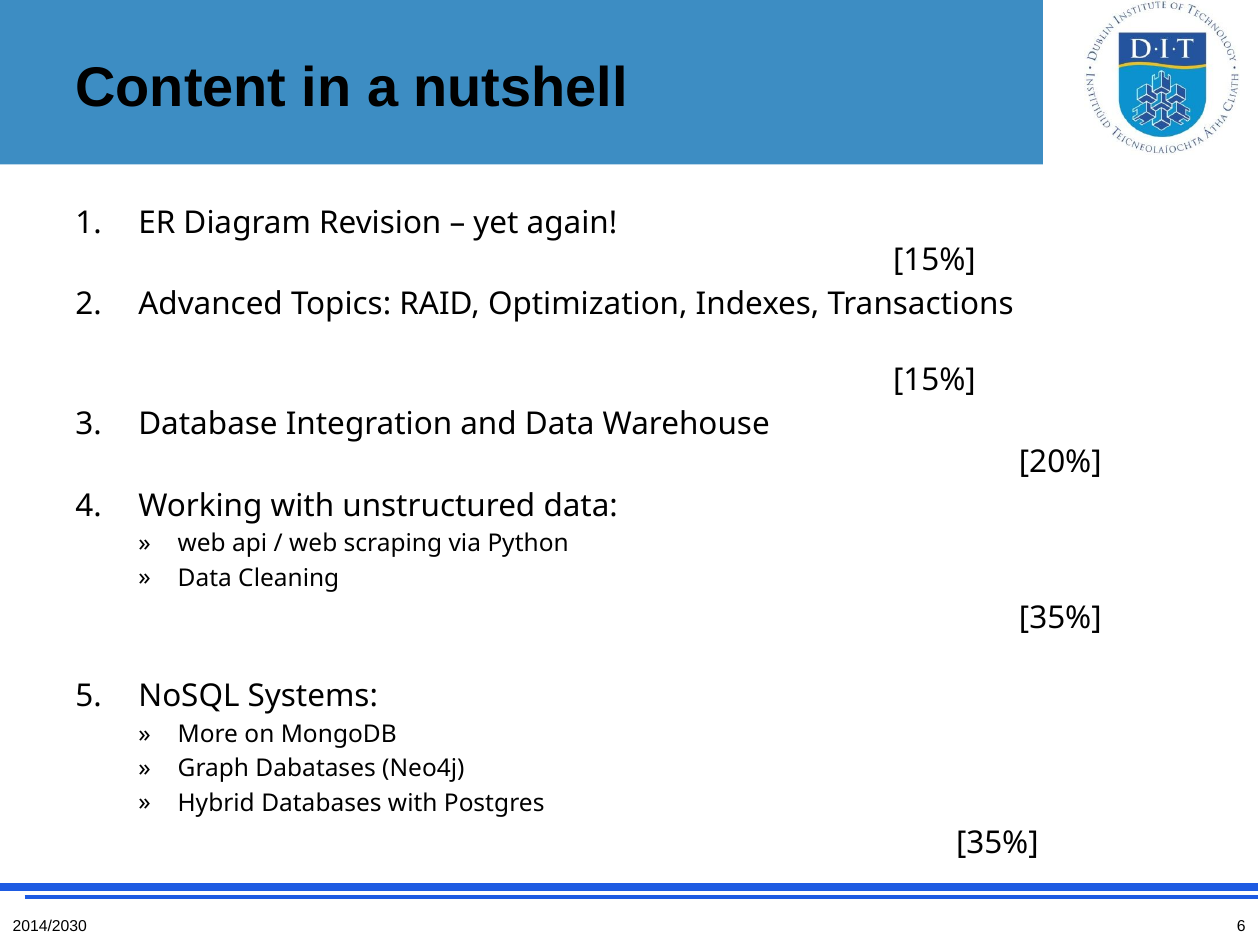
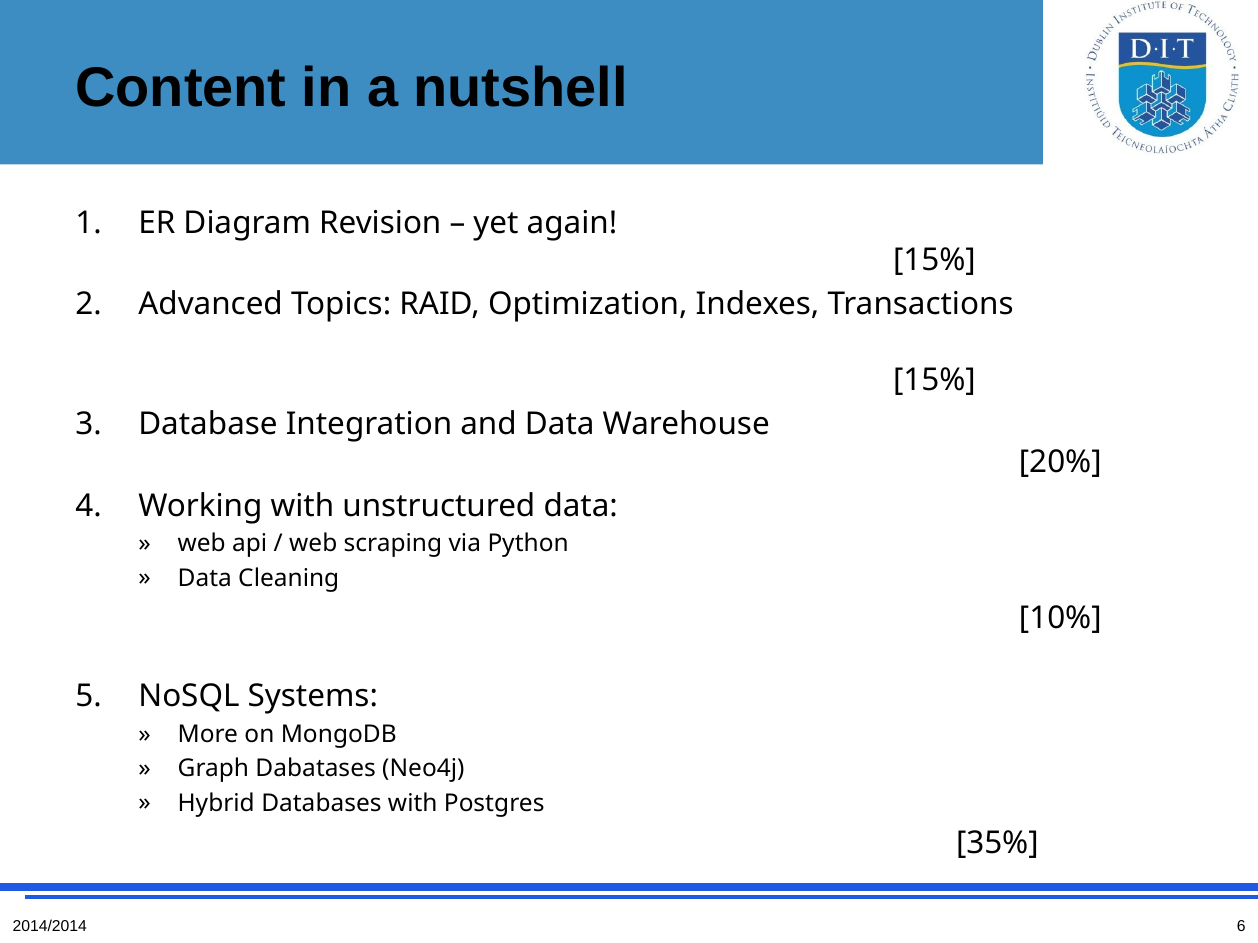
35% at (1060, 619): 35% -> 10%
2014/2030: 2014/2030 -> 2014/2014
